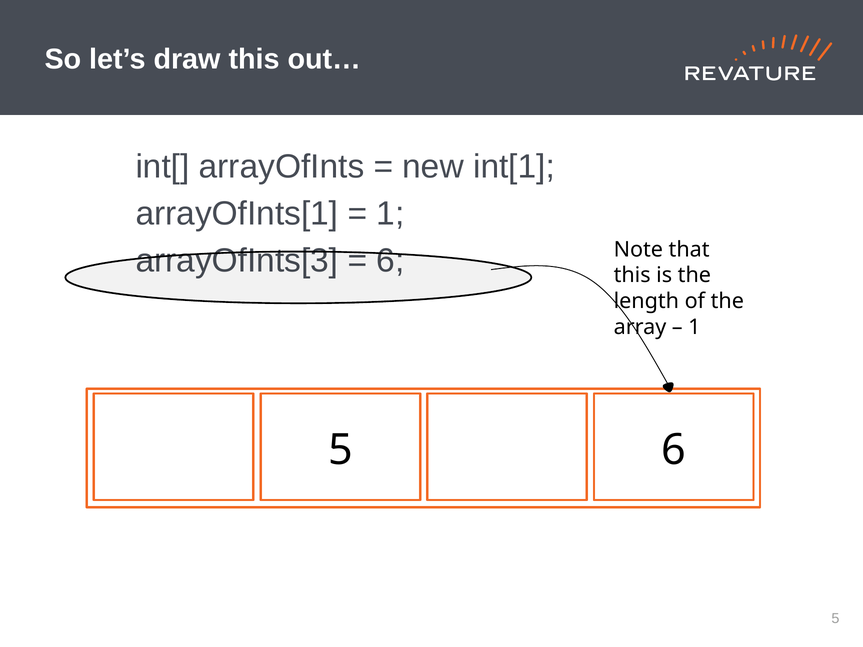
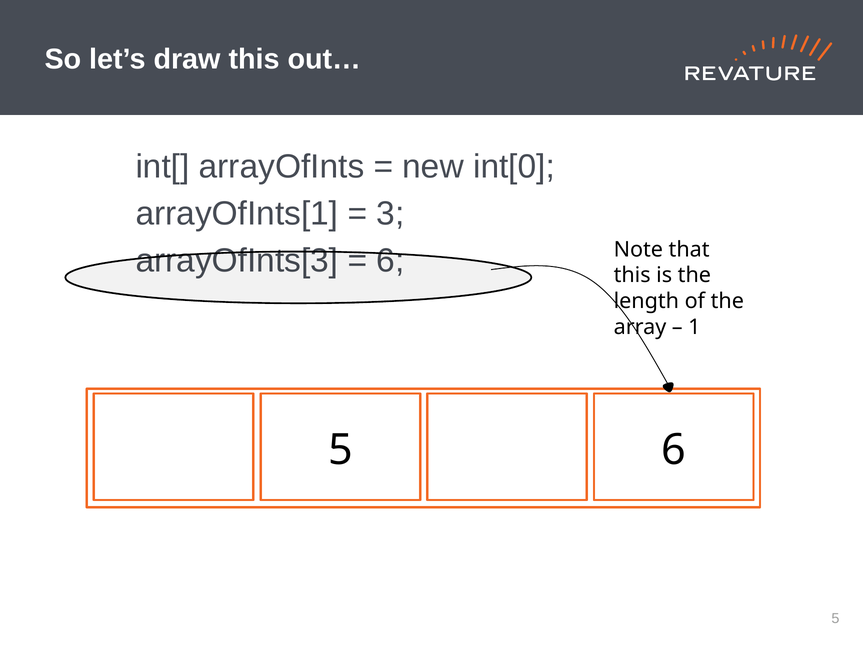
int[1: int[1 -> int[0
1 at (390, 214): 1 -> 3
